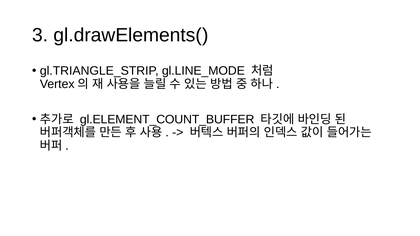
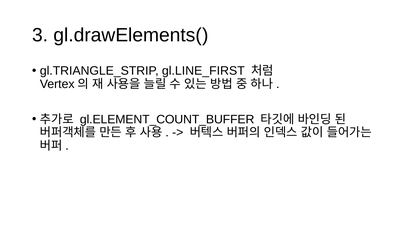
gl.LINE_MODE: gl.LINE_MODE -> gl.LINE_FIRST
